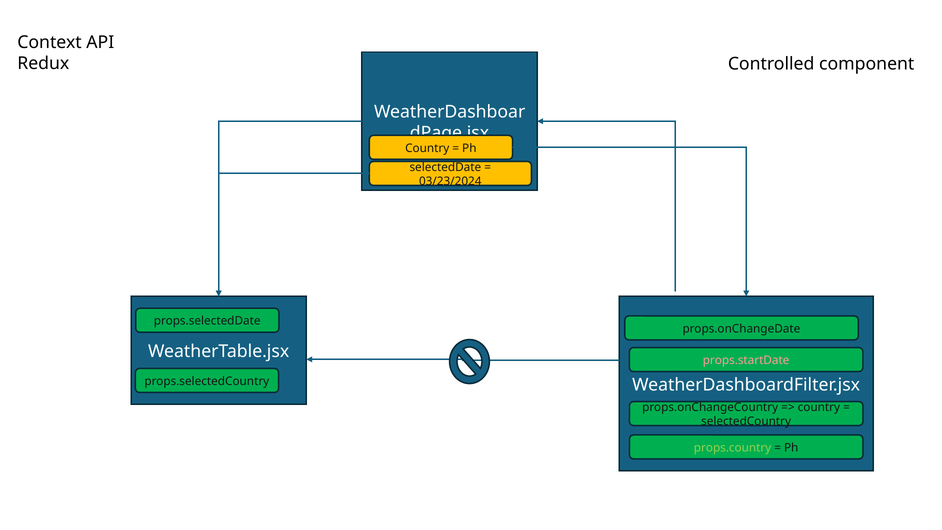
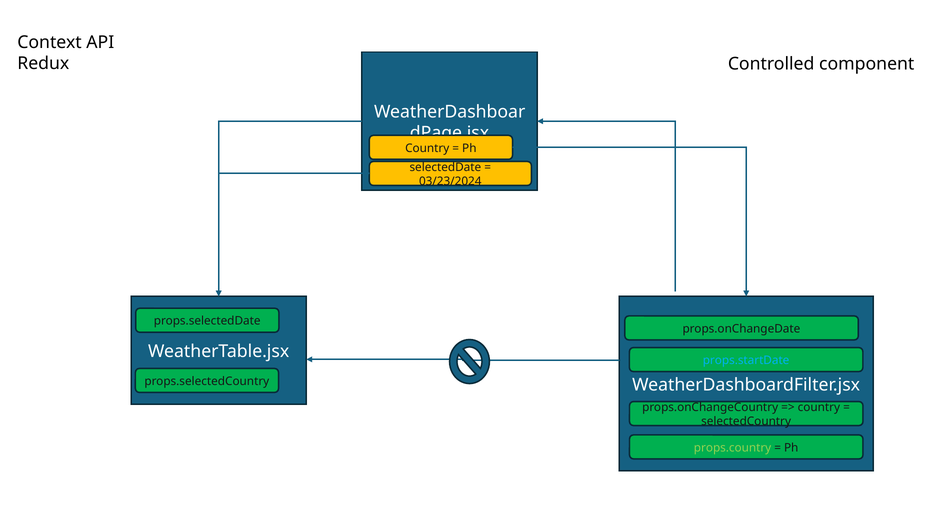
props.startDate colour: pink -> light blue
